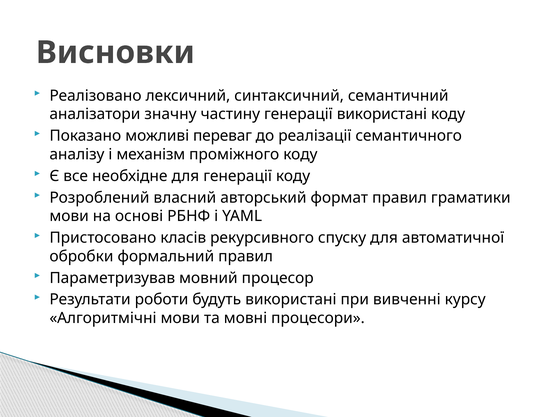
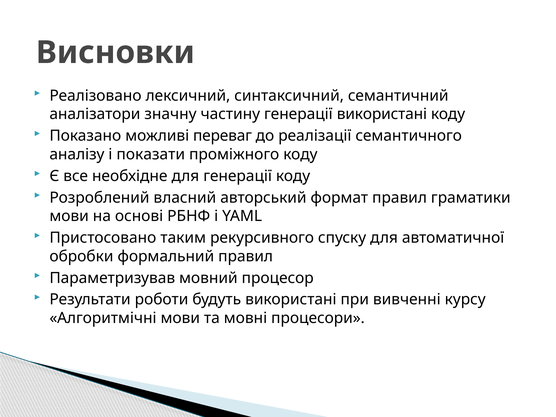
механізм: механізм -> показати
класів: класів -> таким
